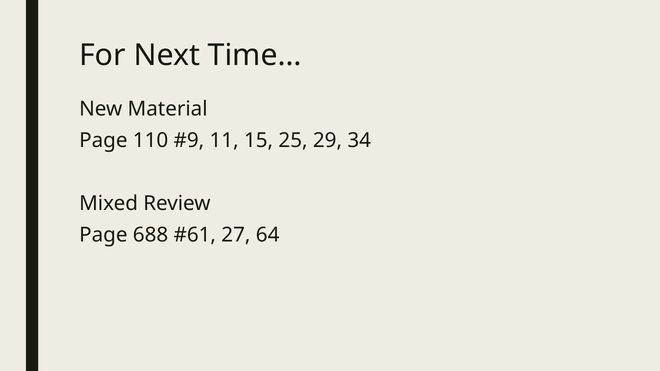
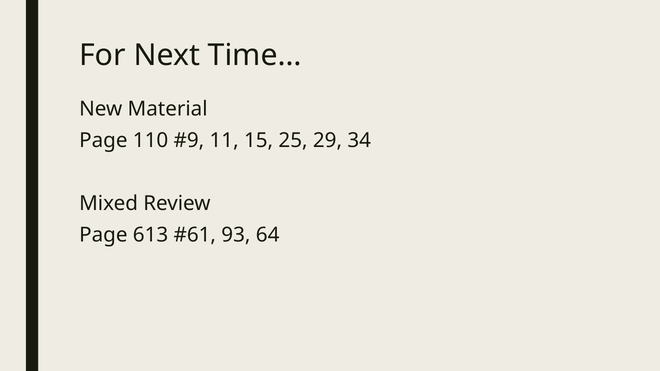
688: 688 -> 613
27: 27 -> 93
